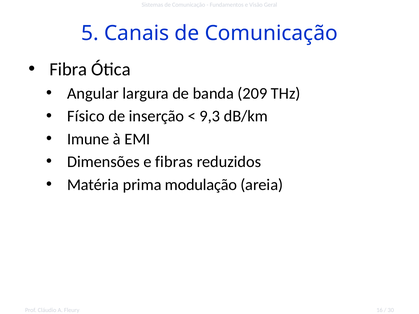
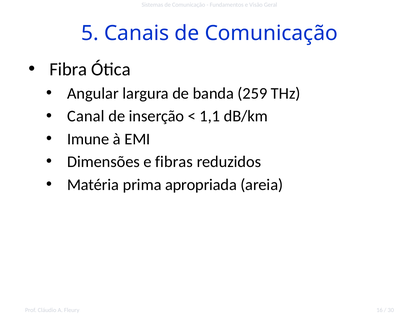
209: 209 -> 259
Físico: Físico -> Canal
9,3: 9,3 -> 1,1
modulação: modulação -> apropriada
